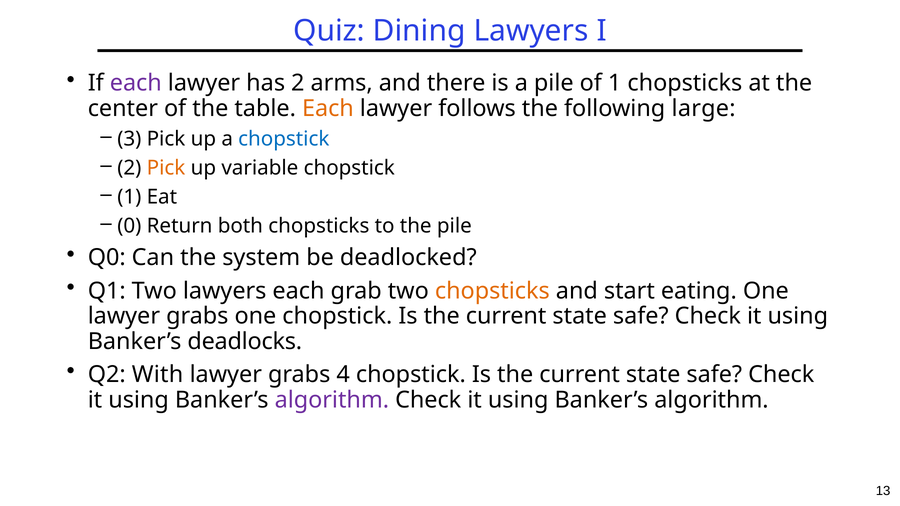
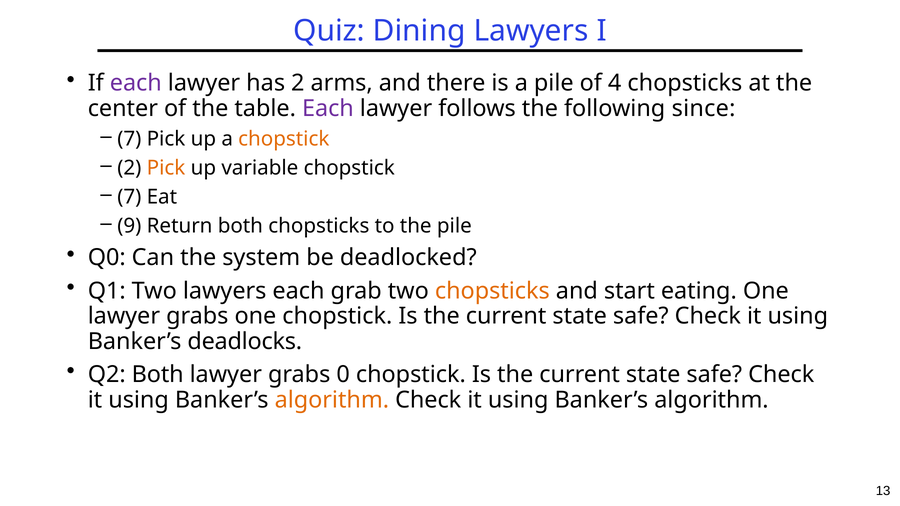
of 1: 1 -> 4
Each at (328, 109) colour: orange -> purple
large: large -> since
3 at (129, 139): 3 -> 7
chopstick at (284, 139) colour: blue -> orange
1 at (129, 197): 1 -> 7
0: 0 -> 9
Q2 With: With -> Both
4: 4 -> 0
algorithm at (332, 400) colour: purple -> orange
